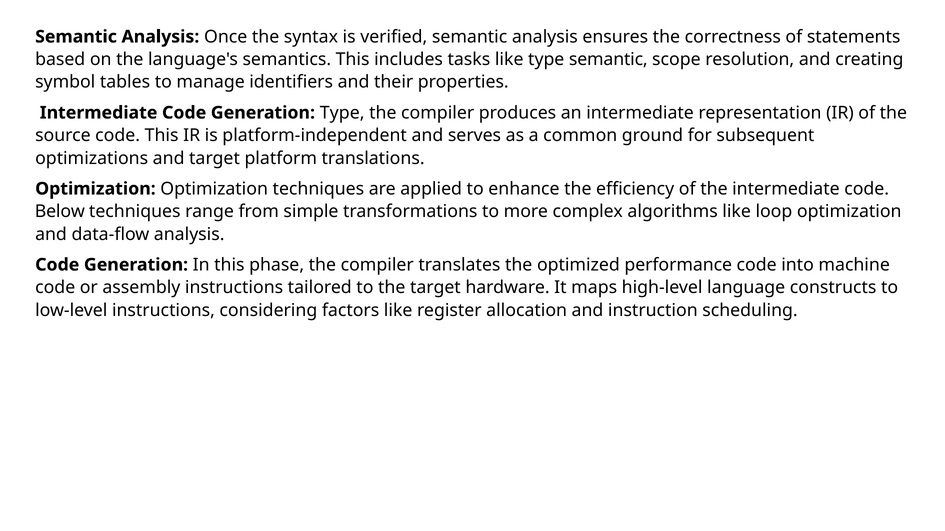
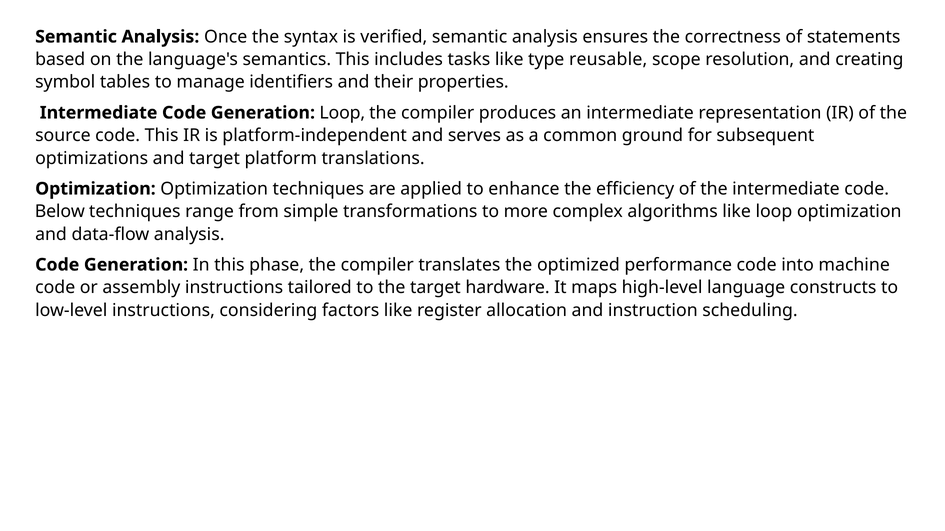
type semantic: semantic -> reusable
Generation Type: Type -> Loop
